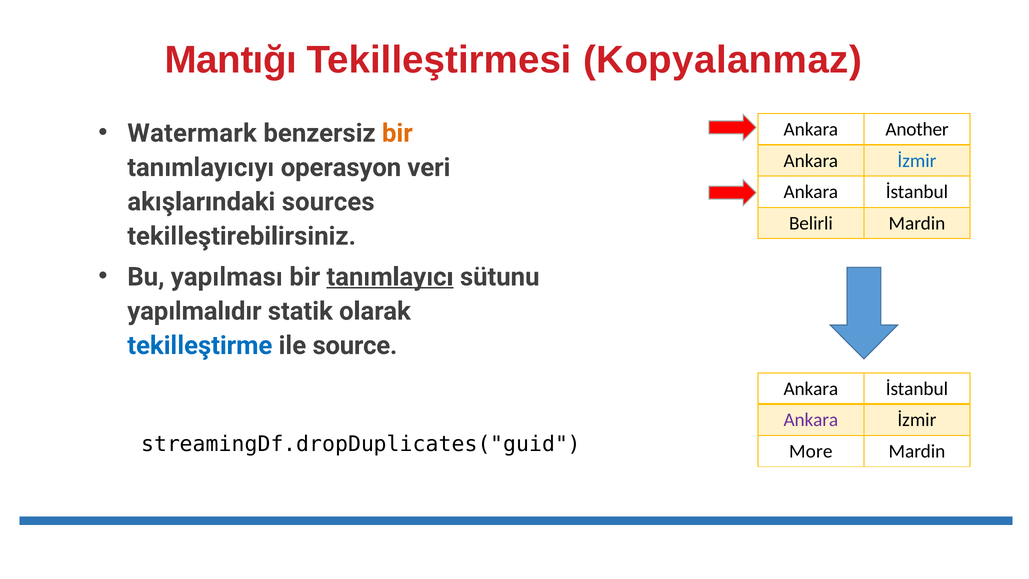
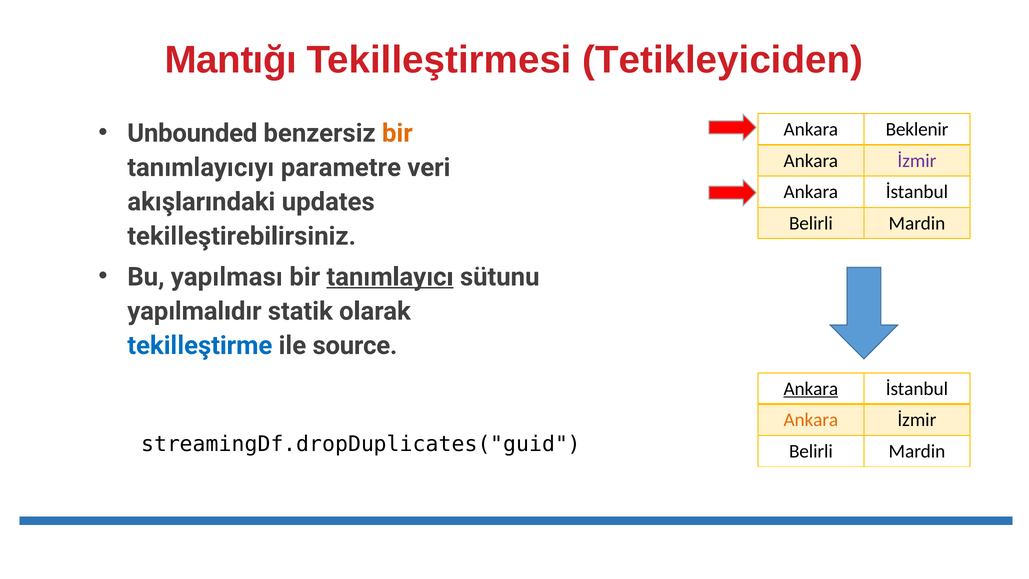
Kopyalanmaz: Kopyalanmaz -> Tetikleyiciden
Watermark: Watermark -> Unbounded
Another: Another -> Beklenir
İzmir at (917, 161) colour: blue -> purple
operasyon: operasyon -> parametre
sources: sources -> updates
Ankara at (811, 389) underline: none -> present
Ankara at (811, 420) colour: purple -> orange
More at (811, 451): More -> Belirli
